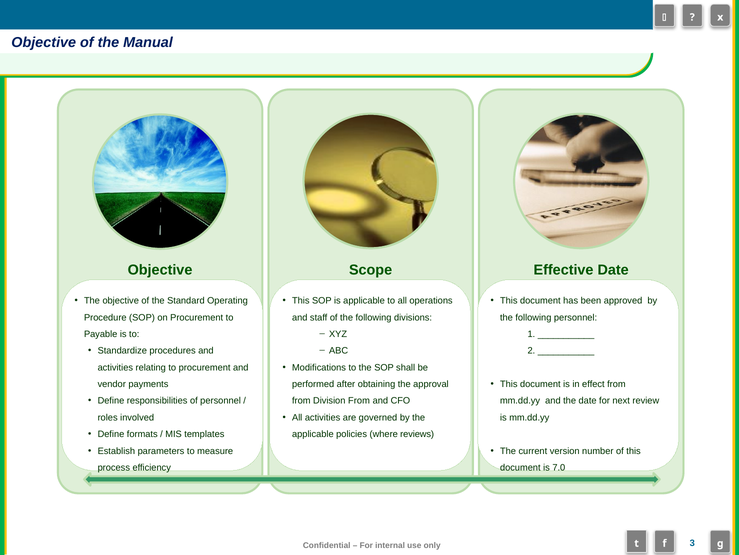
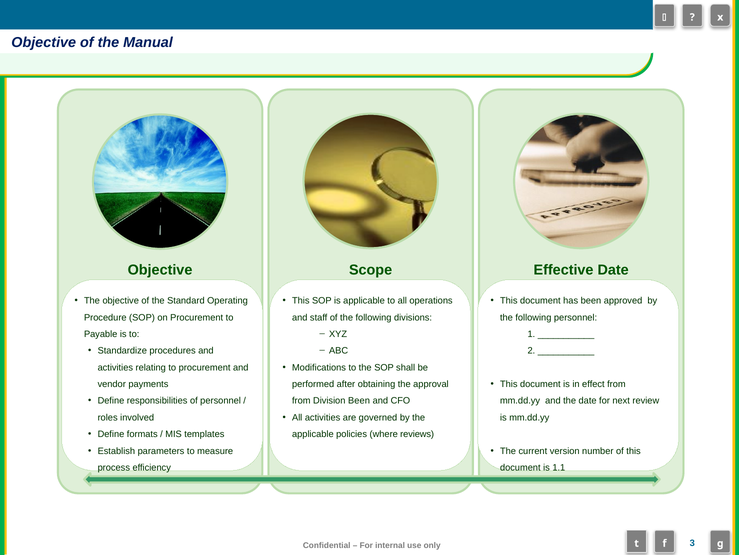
Division From: From -> Been
7.0: 7.0 -> 1.1
